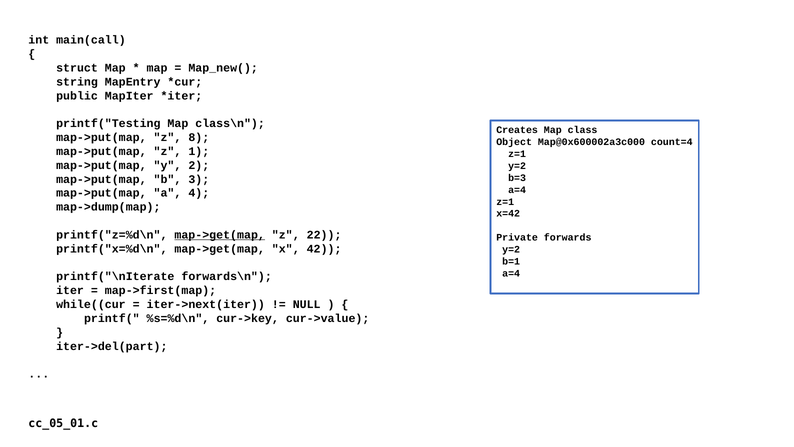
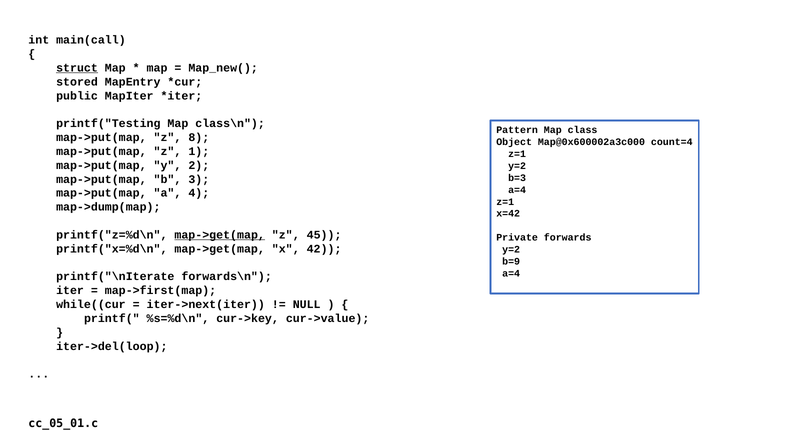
struct underline: none -> present
string: string -> stored
Creates: Creates -> Pattern
22: 22 -> 45
b=1: b=1 -> b=9
iter->del(part: iter->del(part -> iter->del(loop
